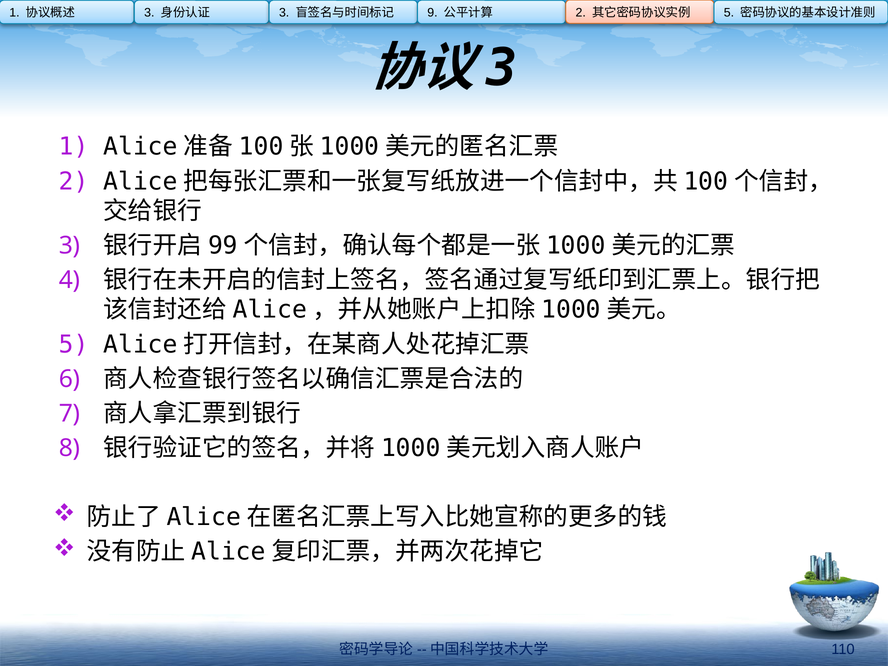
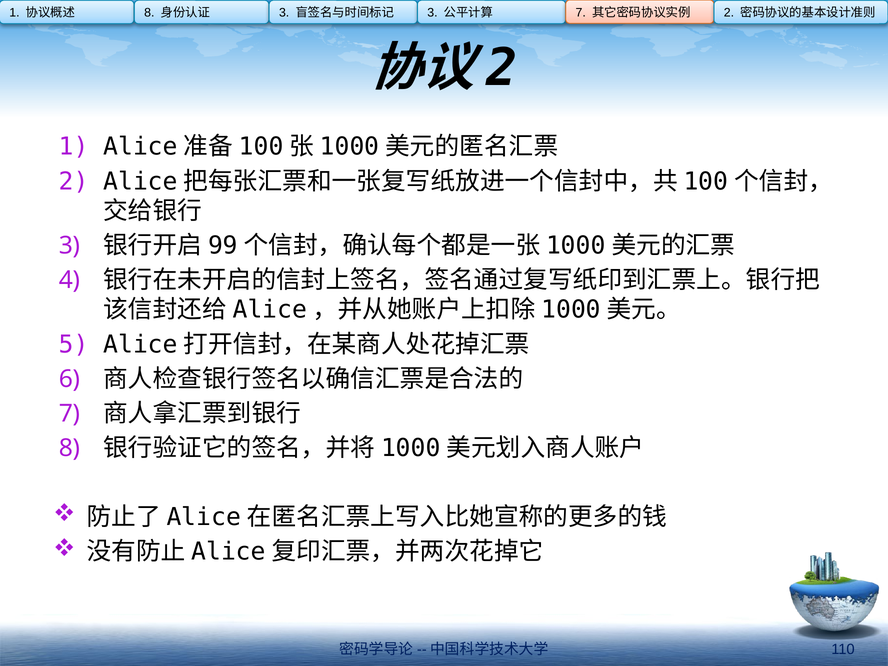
3 at (149, 13): 3 -> 8
9 at (432, 13): 9 -> 3
2 at (581, 13): 2 -> 7
5 at (729, 13): 5 -> 2
3 at (502, 68): 3 -> 2
